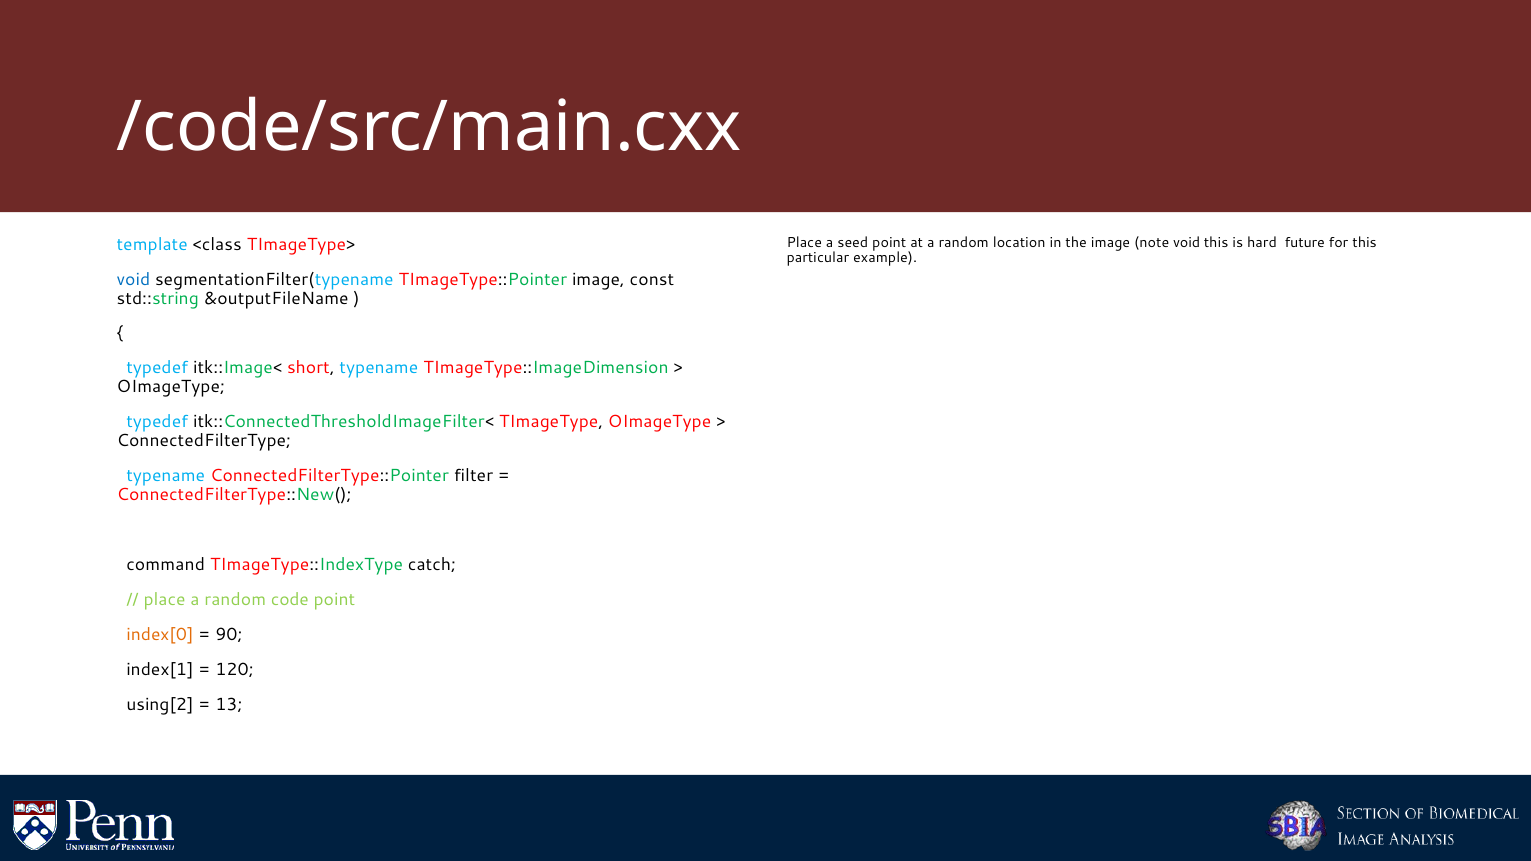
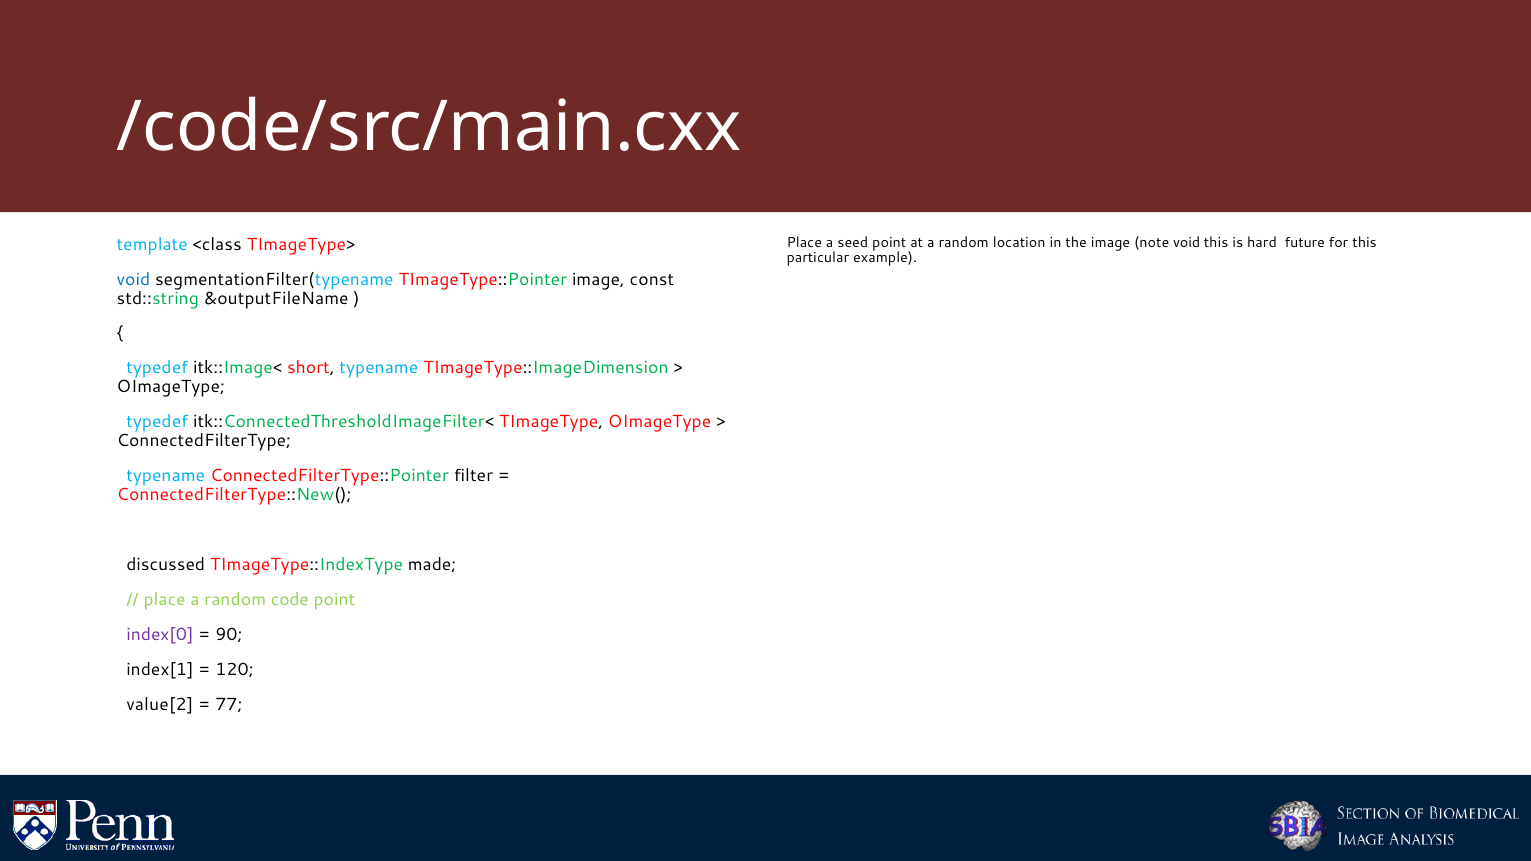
command: command -> discussed
catch: catch -> made
index[0 colour: orange -> purple
using[2: using[2 -> value[2
13: 13 -> 77
